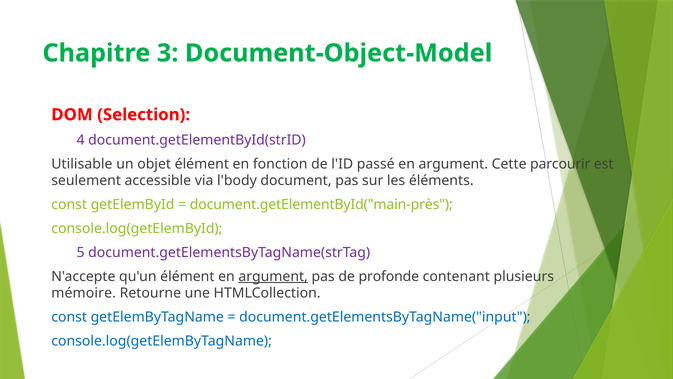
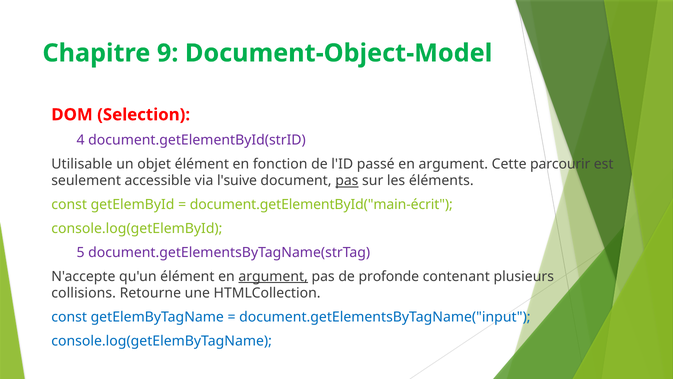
3: 3 -> 9
l'body: l'body -> l'suive
pas at (347, 181) underline: none -> present
document.getElementById("main-près: document.getElementById("main-près -> document.getElementById("main-écrit
mémoire: mémoire -> collisions
